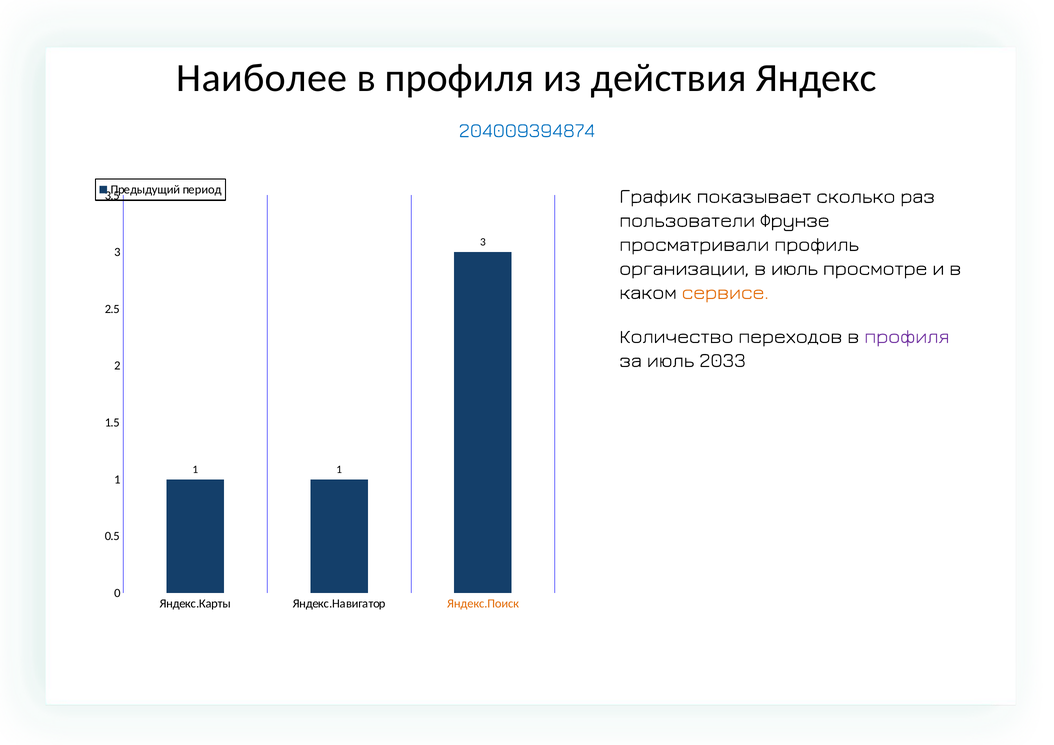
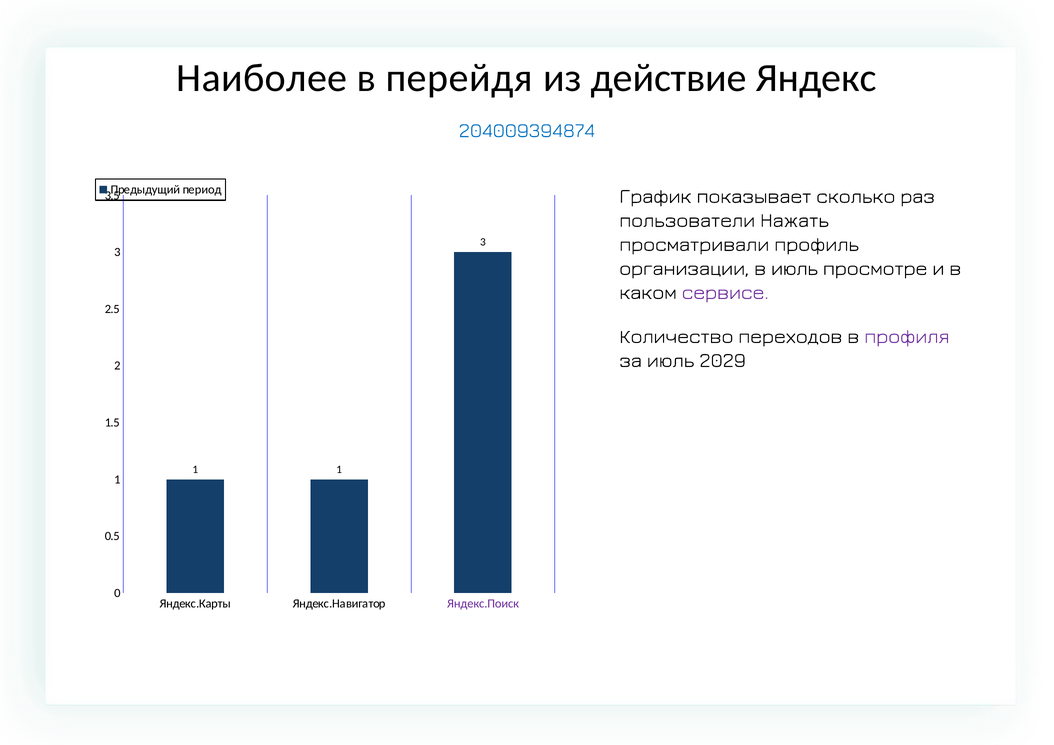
профиля at (459, 78): профиля -> перейдя
действия: действия -> действие
Фрунзе: Фрунзе -> Нажать
сервисе colour: orange -> purple
2033: 2033 -> 2029
Яндекс.Поиск colour: orange -> purple
